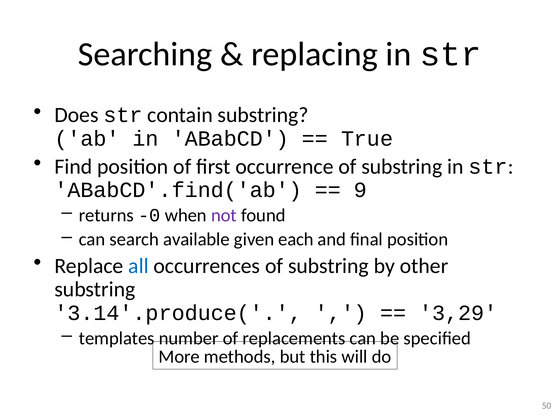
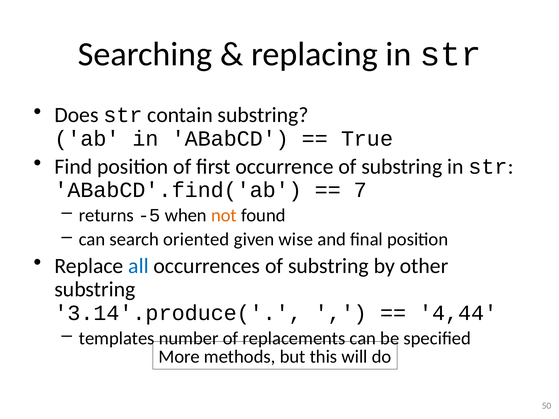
9: 9 -> 7
-0: -0 -> -5
not colour: purple -> orange
available: available -> oriented
each: each -> wise
3,29: 3,29 -> 4,44
